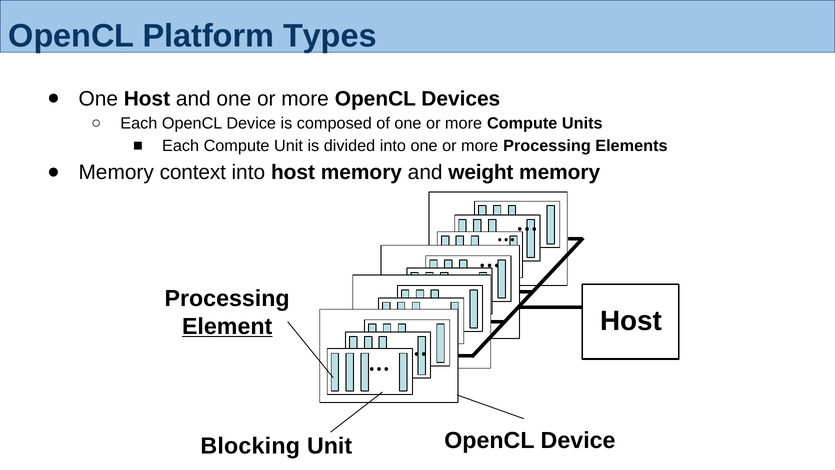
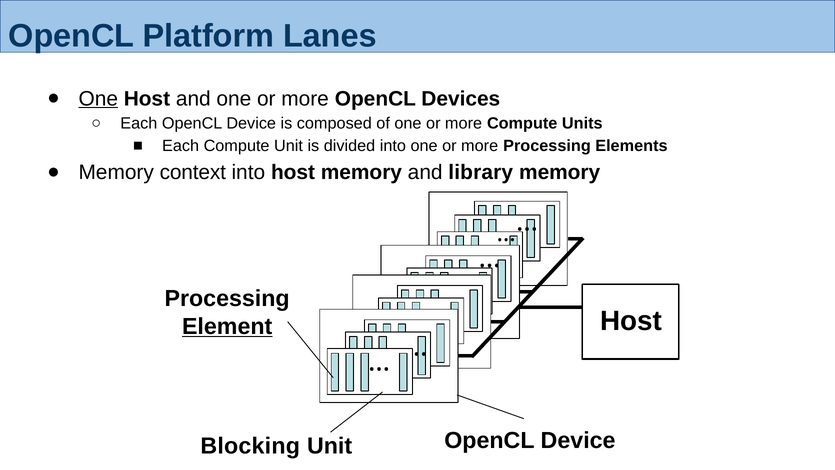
Types: Types -> Lanes
One at (98, 99) underline: none -> present
weight: weight -> library
